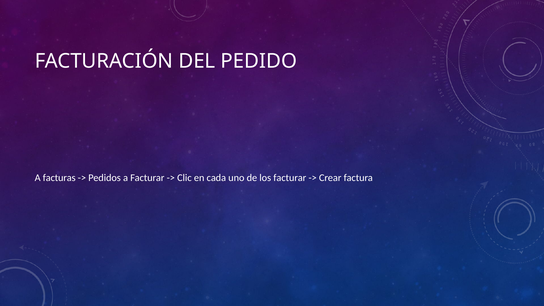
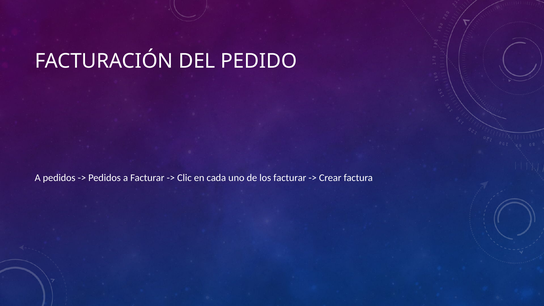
A facturas: facturas -> pedidos
